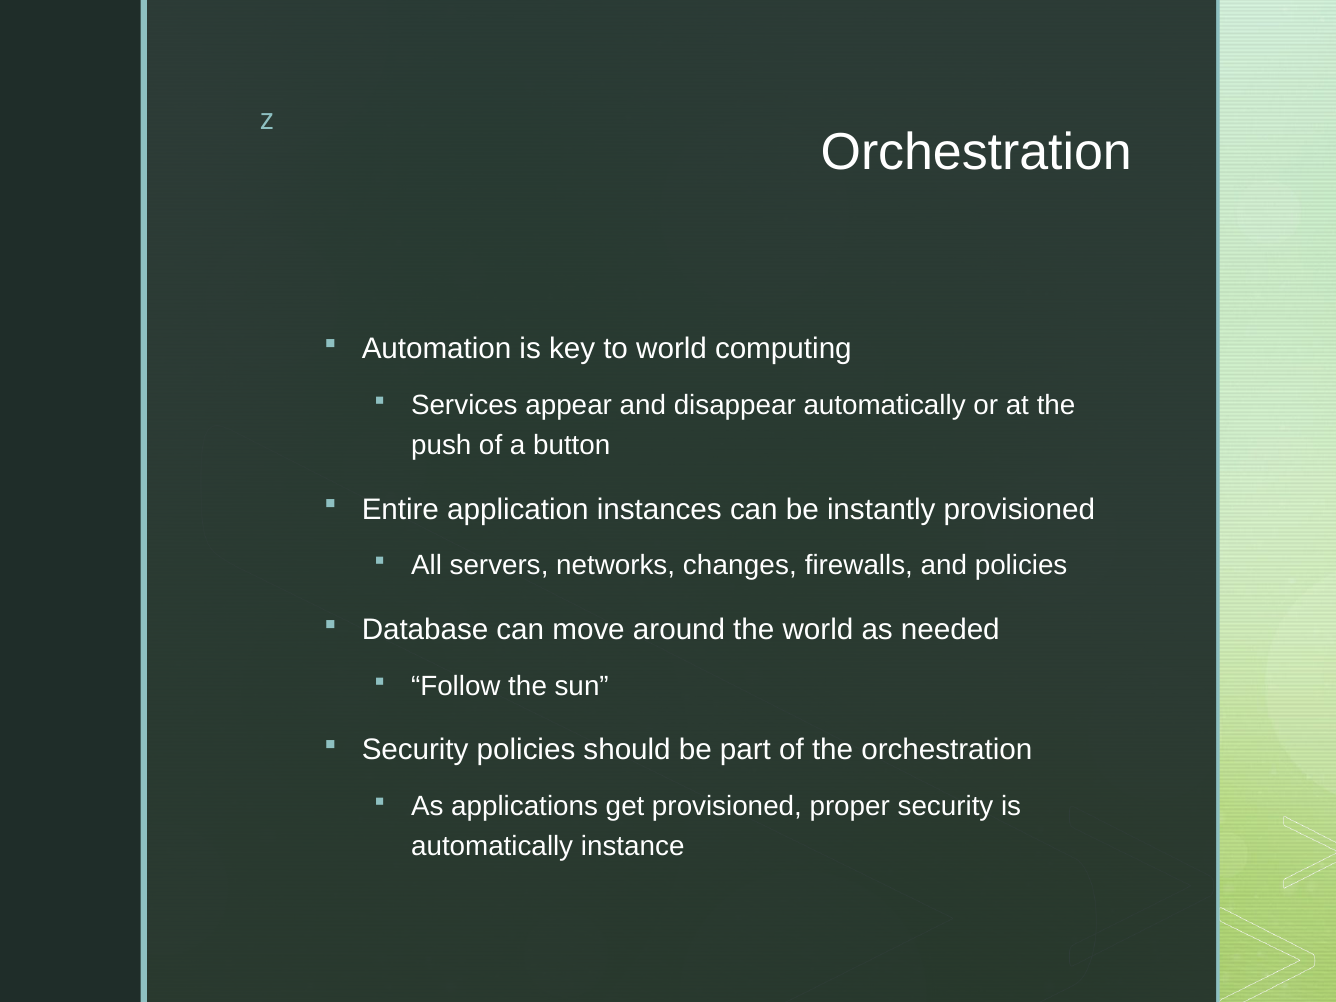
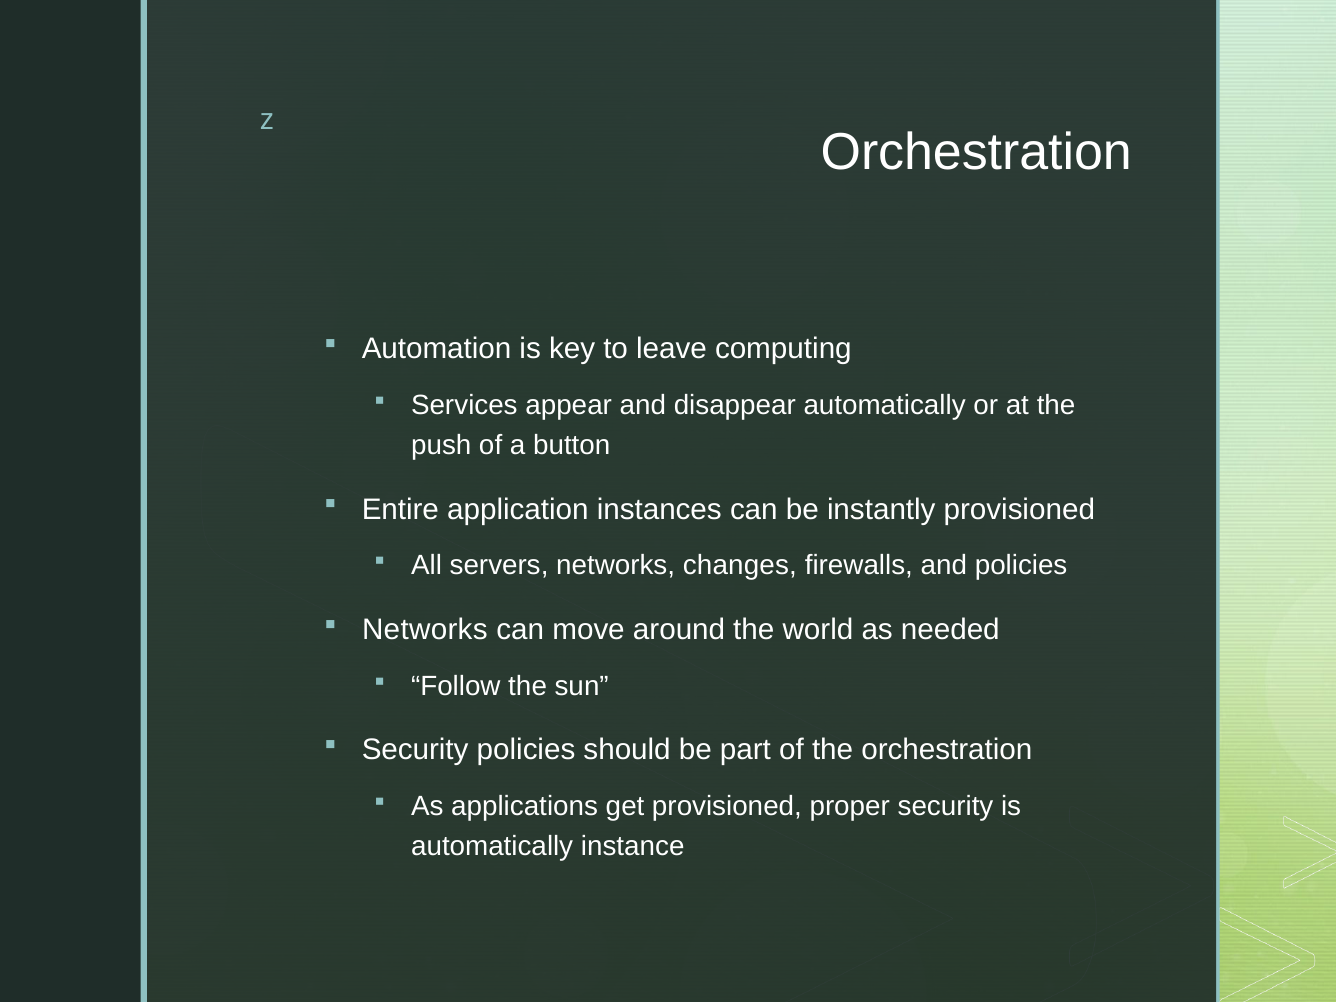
to world: world -> leave
Database at (425, 630): Database -> Networks
